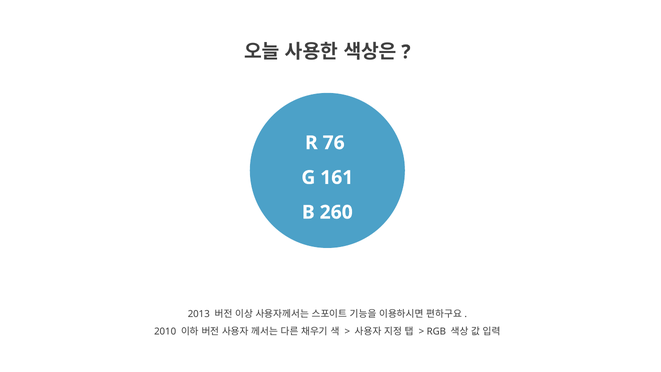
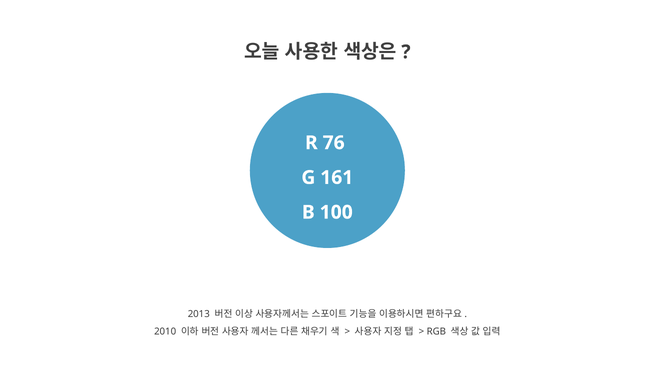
260: 260 -> 100
